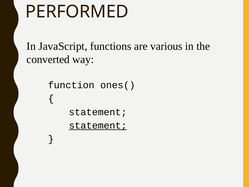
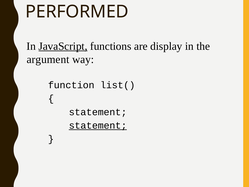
JavaScript underline: none -> present
various: various -> display
converted: converted -> argument
ones(: ones( -> list(
